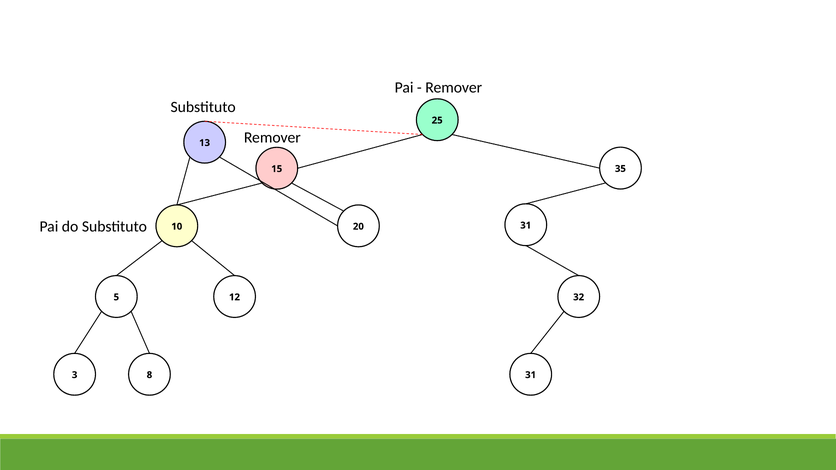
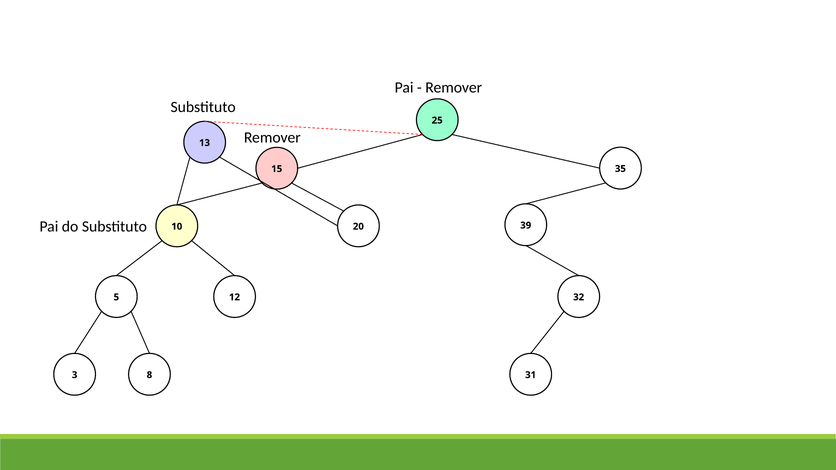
20 31: 31 -> 39
